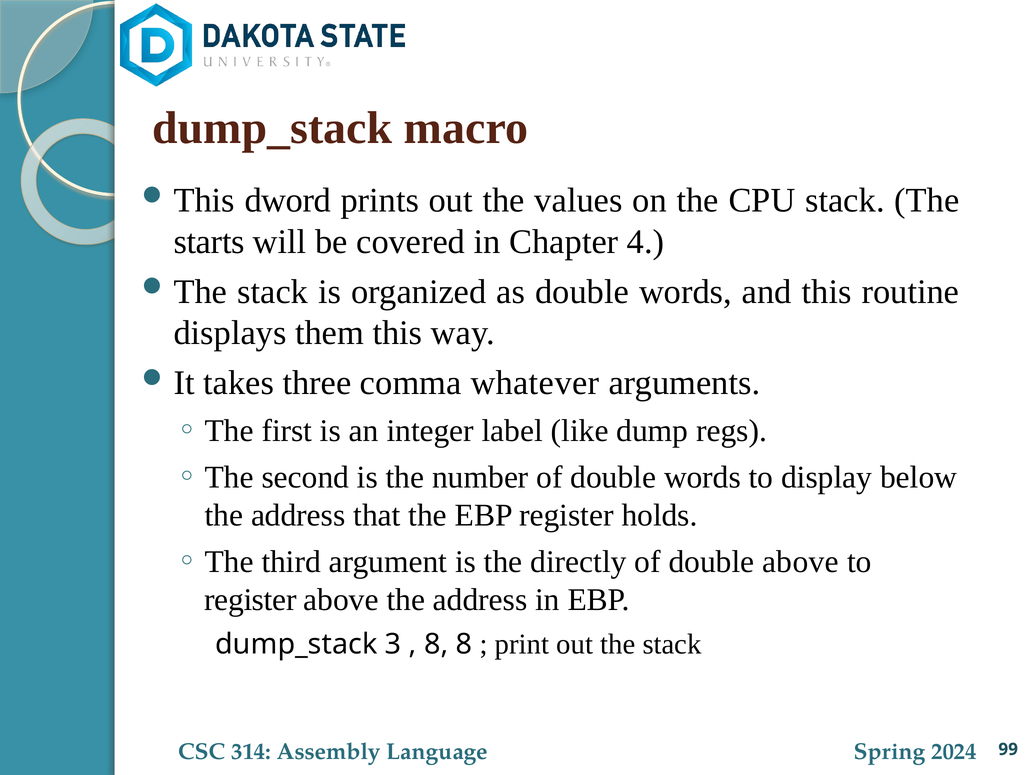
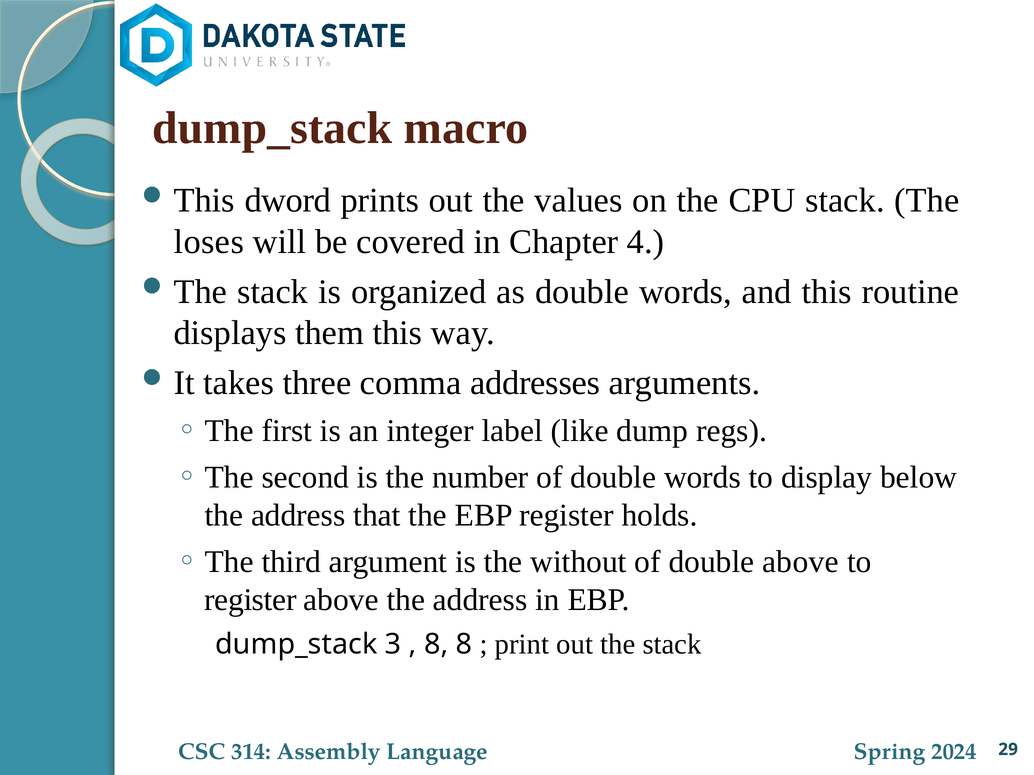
starts: starts -> loses
whatever: whatever -> addresses
directly: directly -> without
99: 99 -> 29
